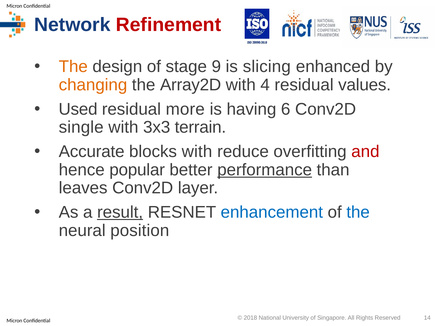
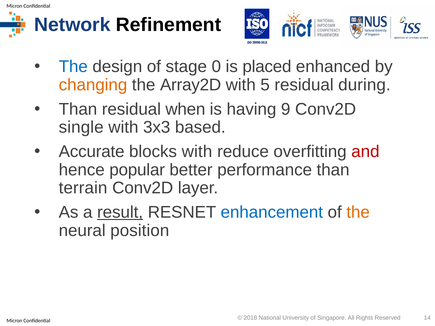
Refinement colour: red -> black
The at (73, 67) colour: orange -> blue
9: 9 -> 0
slicing: slicing -> placed
4: 4 -> 5
values: values -> during
Used at (78, 109): Used -> Than
more: more -> when
6: 6 -> 9
terrain: terrain -> based
performance underline: present -> none
leaves: leaves -> terrain
the at (358, 213) colour: blue -> orange
